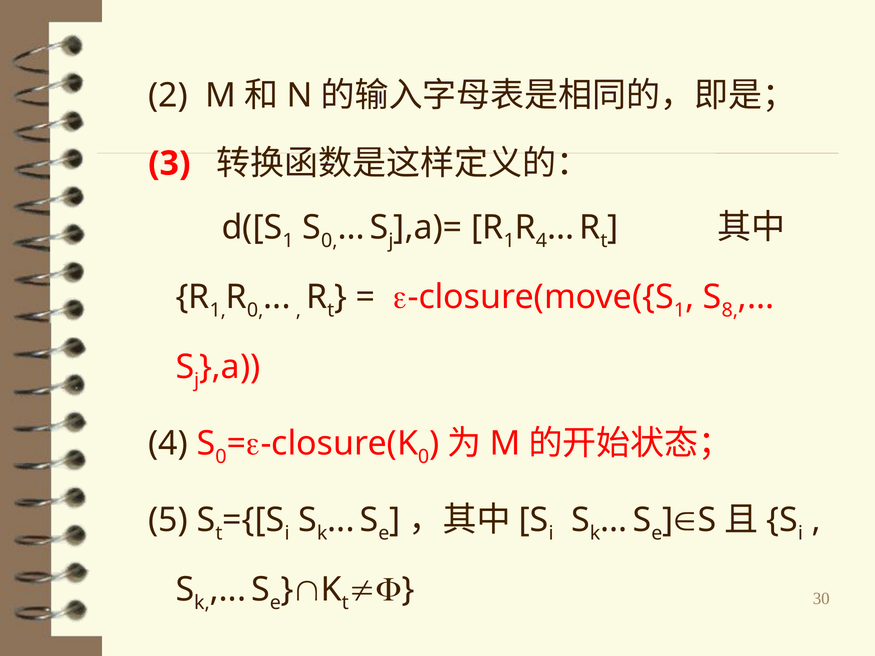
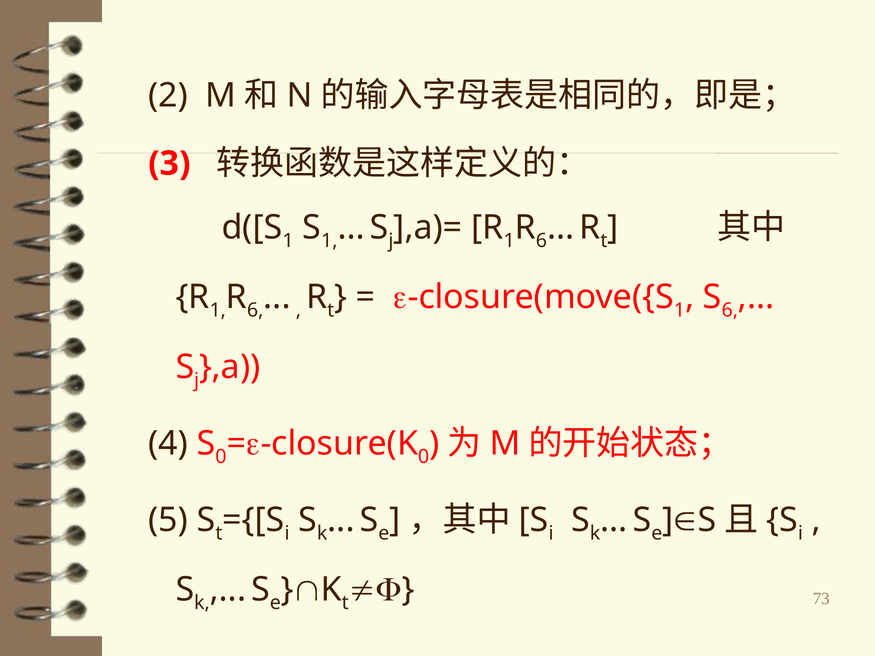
0 at (329, 241): 0 -> 1
4 at (541, 241): 4 -> 6
0 at (255, 311): 0 -> 6
8 at (730, 311): 8 -> 6
30: 30 -> 73
